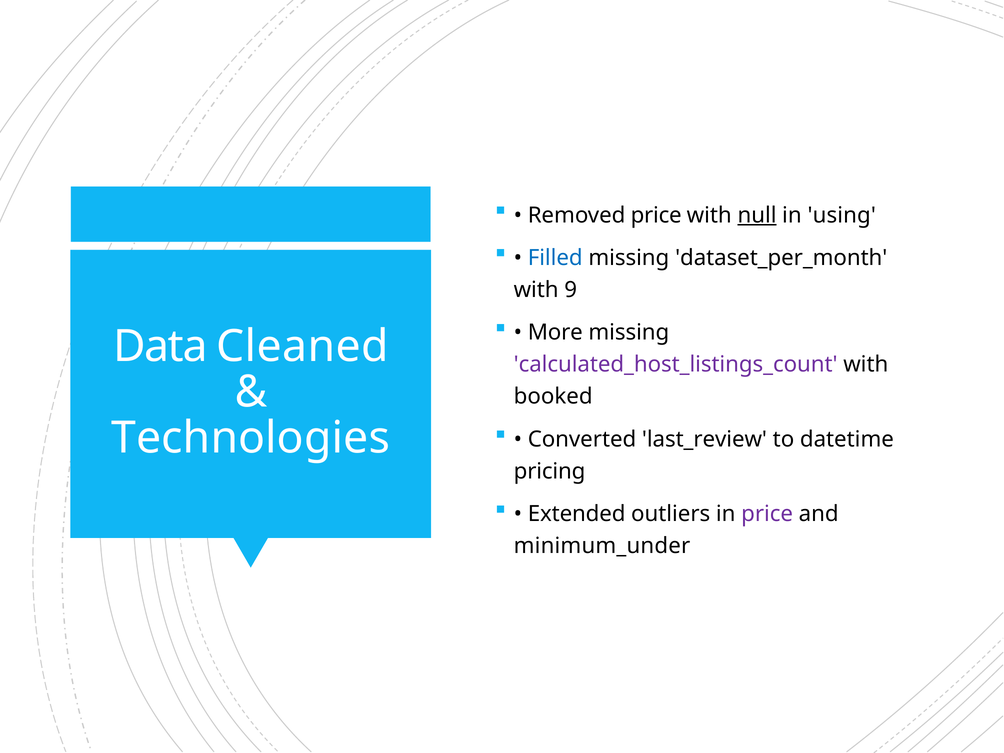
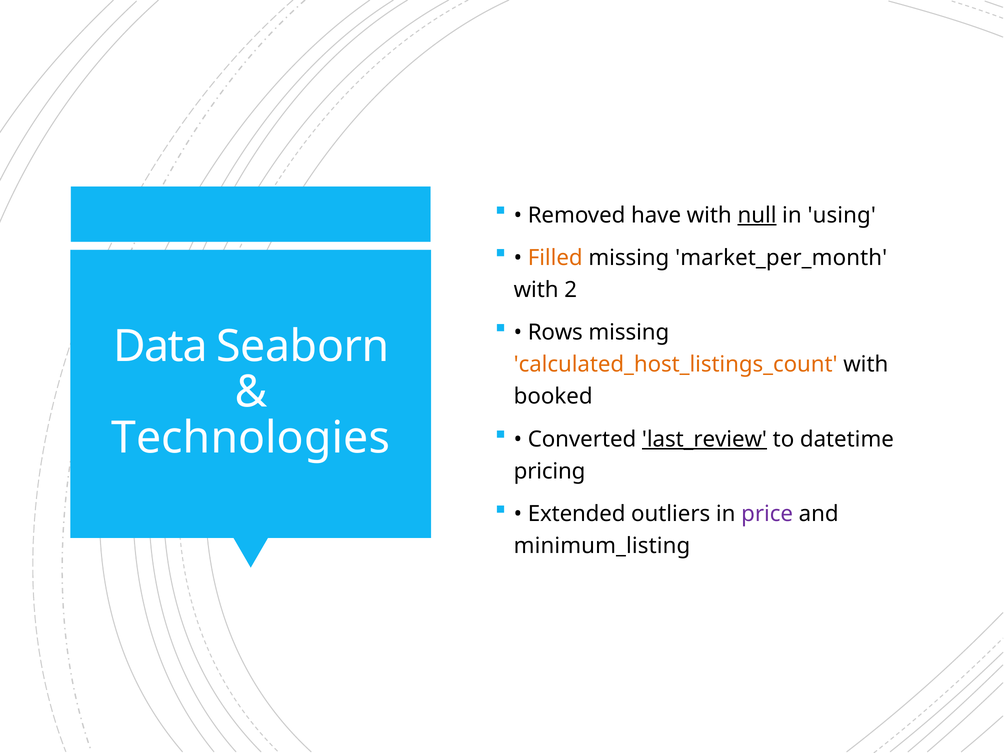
Removed price: price -> have
Filled colour: blue -> orange
dataset_per_month: dataset_per_month -> market_per_month
9: 9 -> 2
More: More -> Rows
Cleaned: Cleaned -> Seaborn
calculated_host_listings_count colour: purple -> orange
last_review underline: none -> present
minimum_under: minimum_under -> minimum_listing
